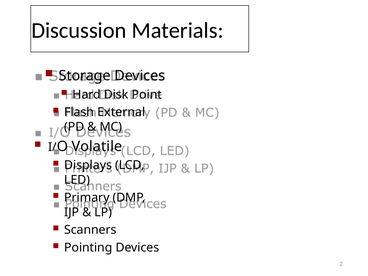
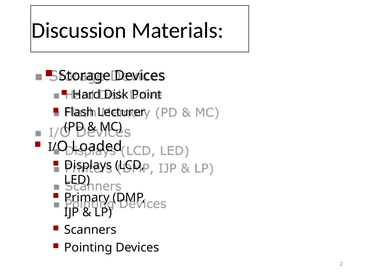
External: External -> Lecturer
Volatile: Volatile -> Loaded
